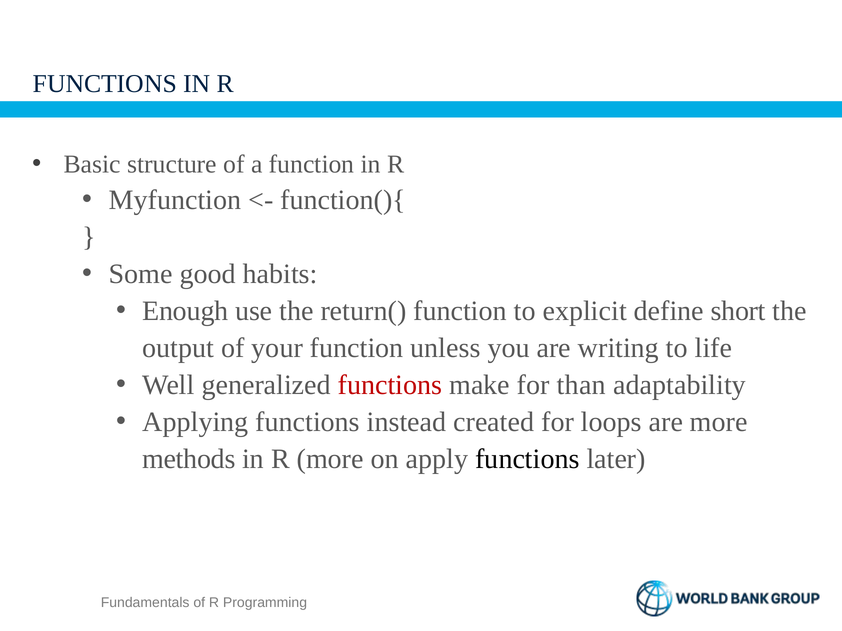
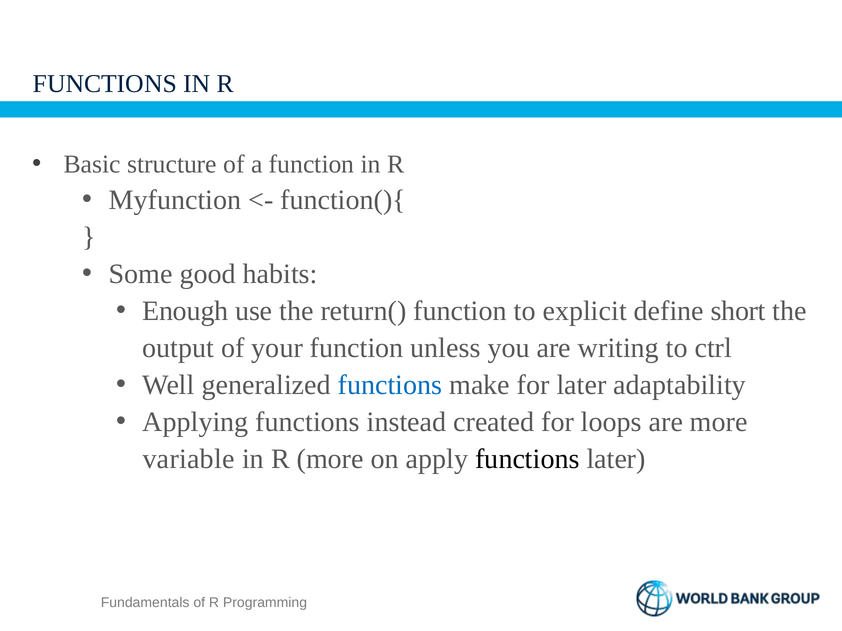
life: life -> ctrl
functions at (390, 385) colour: red -> blue
for than: than -> later
methods: methods -> variable
